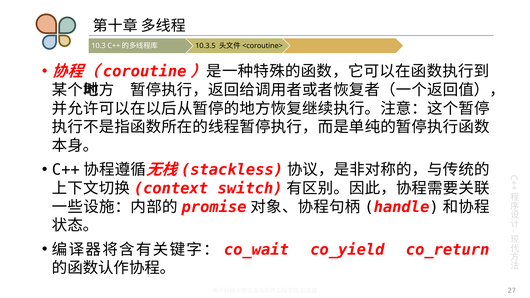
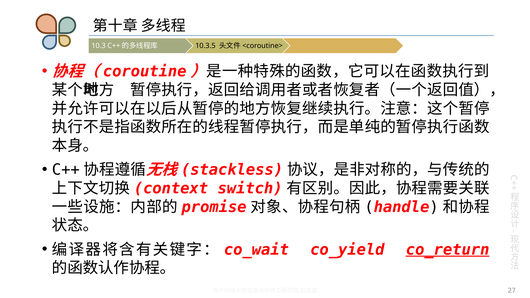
co_return underline: none -> present
